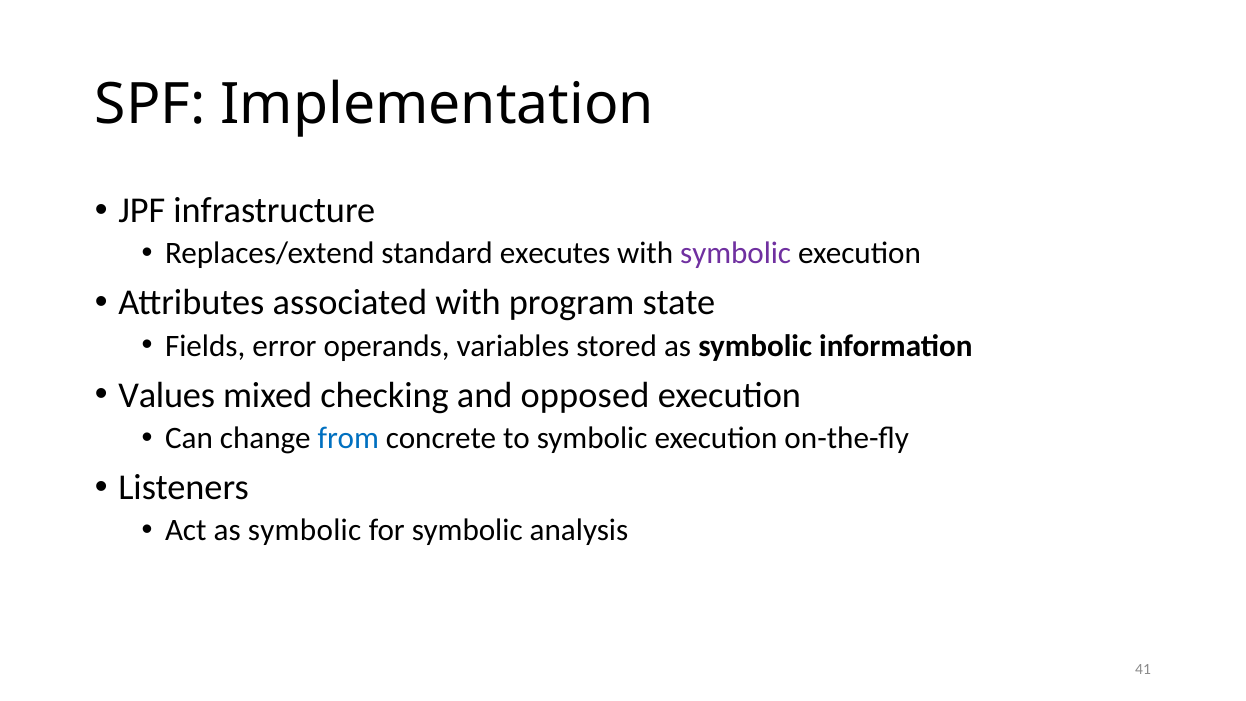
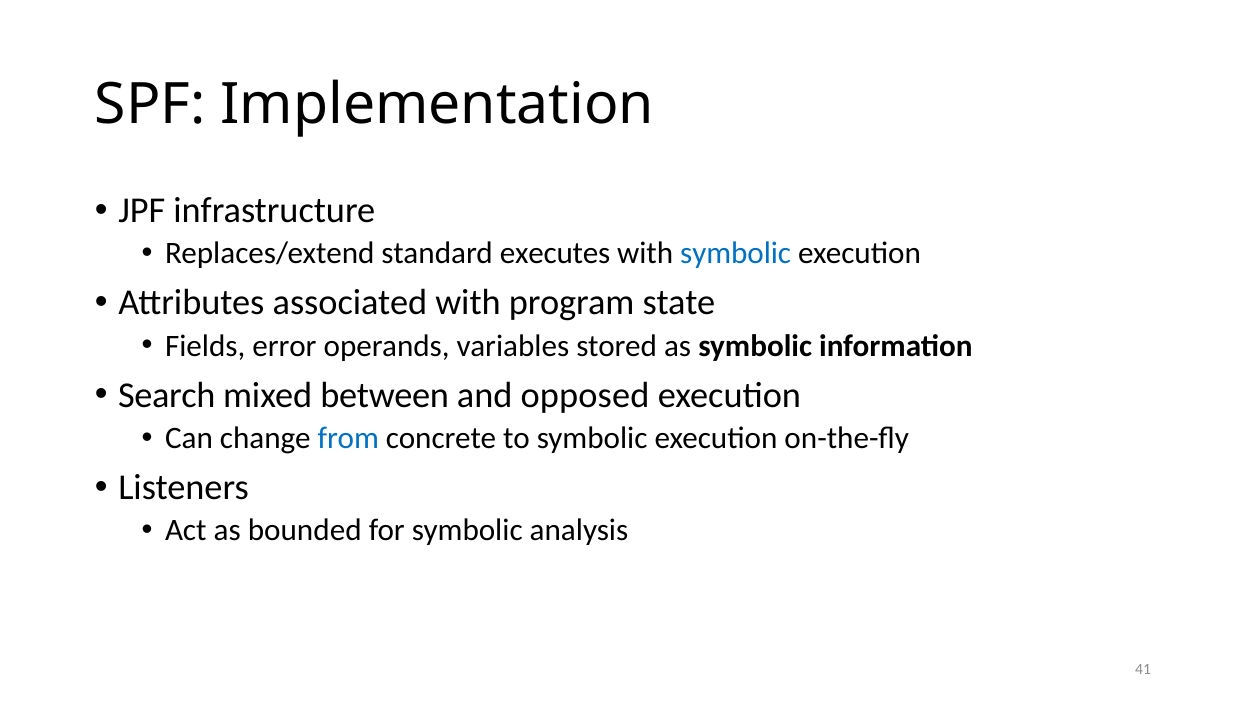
symbolic at (736, 254) colour: purple -> blue
Values: Values -> Search
checking: checking -> between
Act as symbolic: symbolic -> bounded
